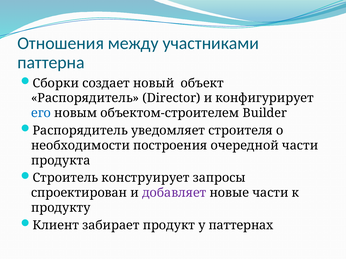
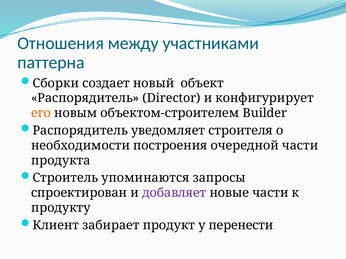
его colour: blue -> orange
конструирует: конструирует -> упоминаются
паттернах: паттернах -> перенести
